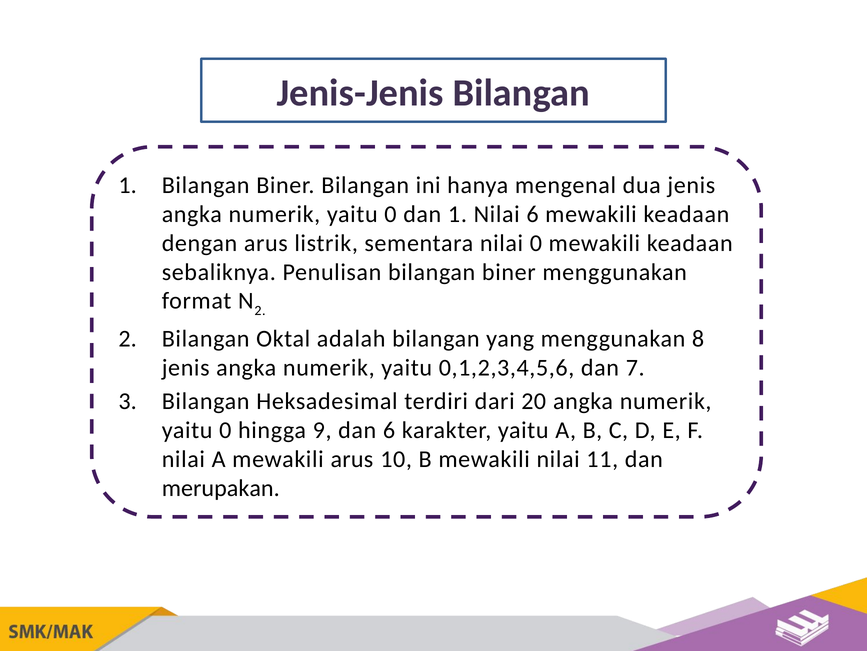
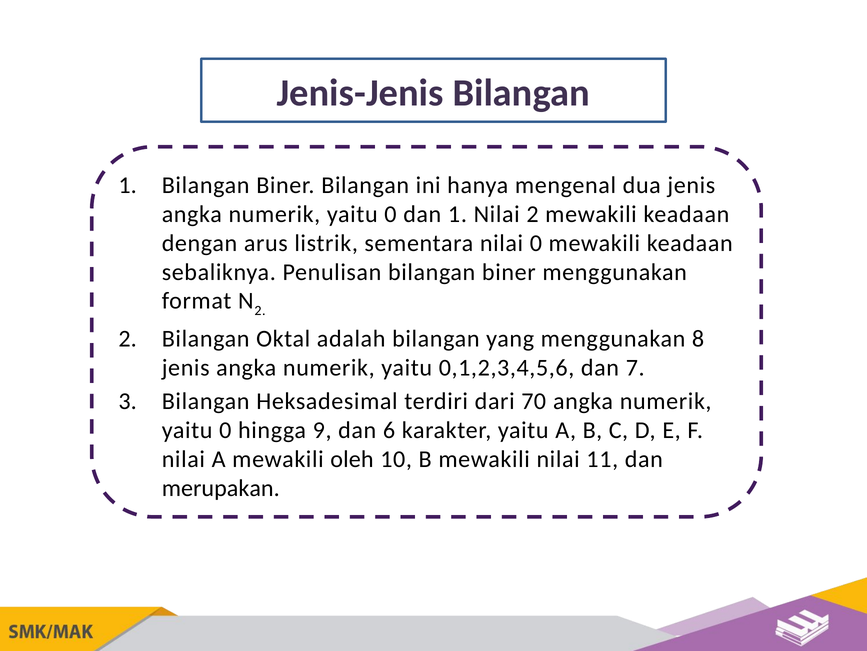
Nilai 6: 6 -> 2
20: 20 -> 70
mewakili arus: arus -> oleh
